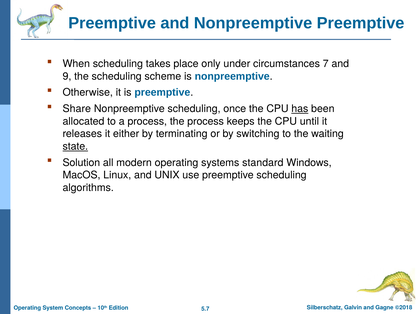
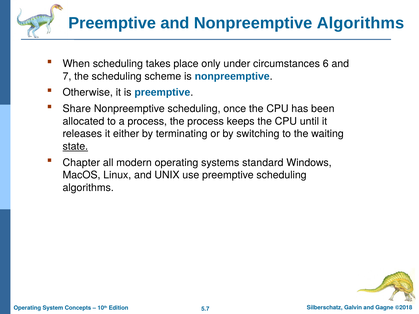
Nonpreemptive Preemptive: Preemptive -> Algorithms
7: 7 -> 6
9: 9 -> 7
has underline: present -> none
Solution: Solution -> Chapter
